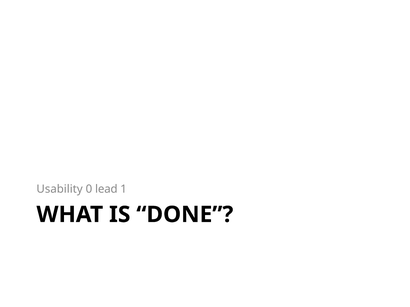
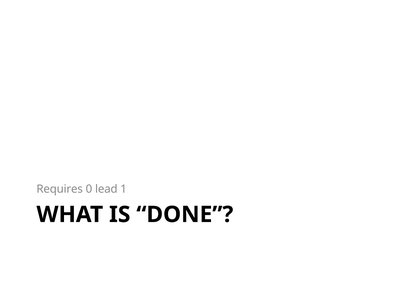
Usability: Usability -> Requires
